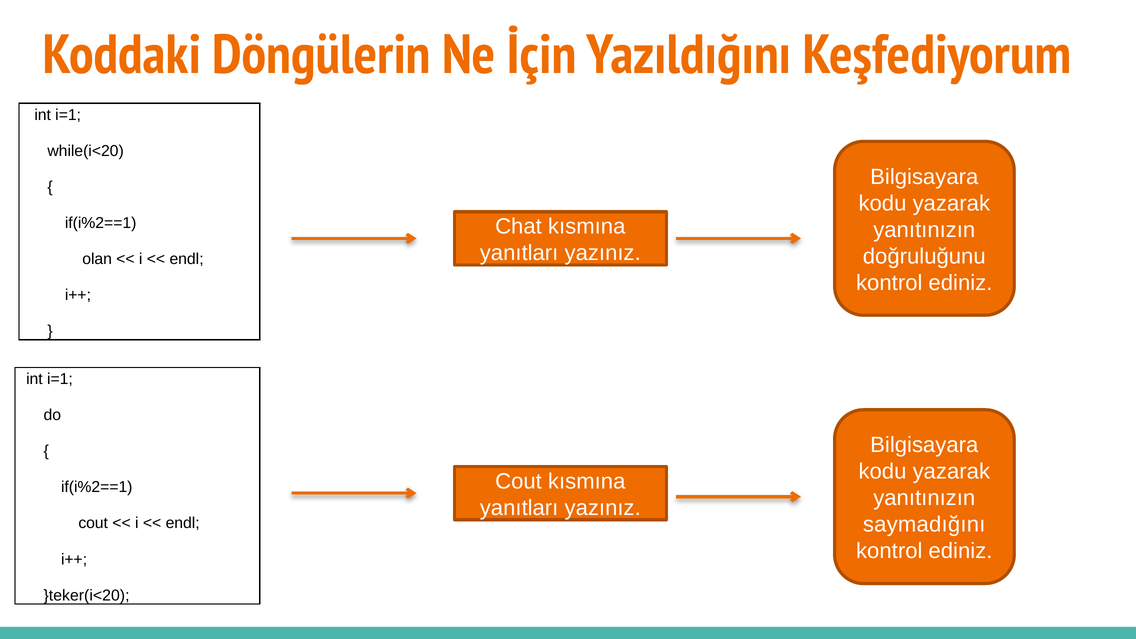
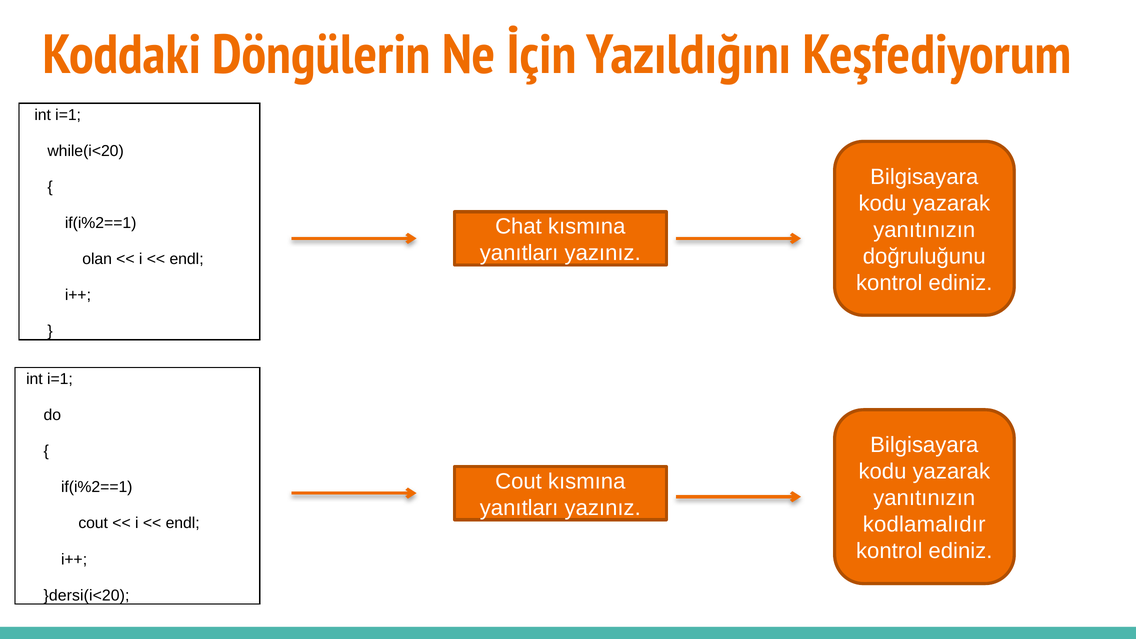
saymadığını: saymadığını -> kodlamalıdır
}teker(i<20: }teker(i<20 -> }dersi(i<20
